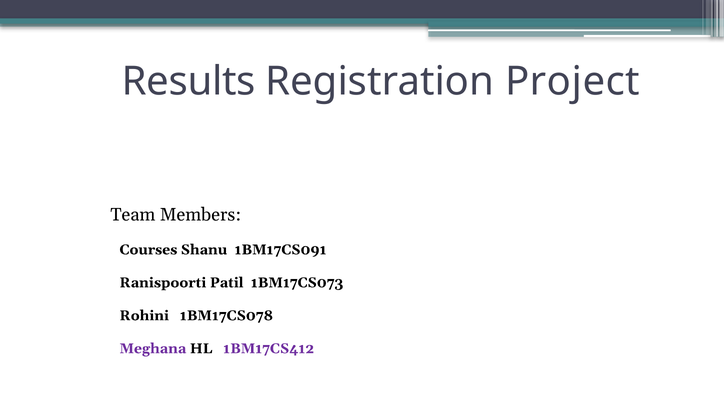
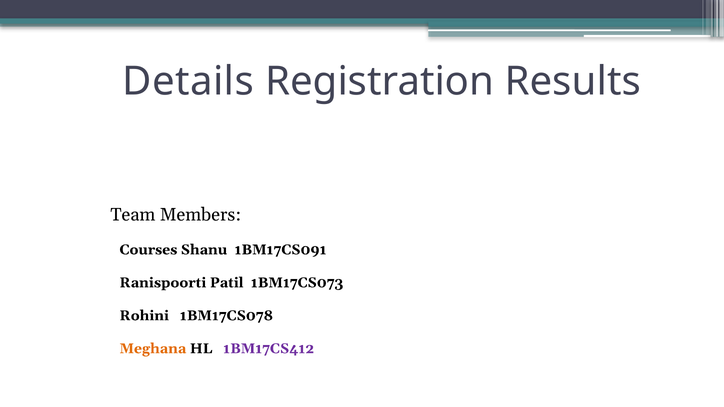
Results: Results -> Details
Project: Project -> Results
Meghana colour: purple -> orange
